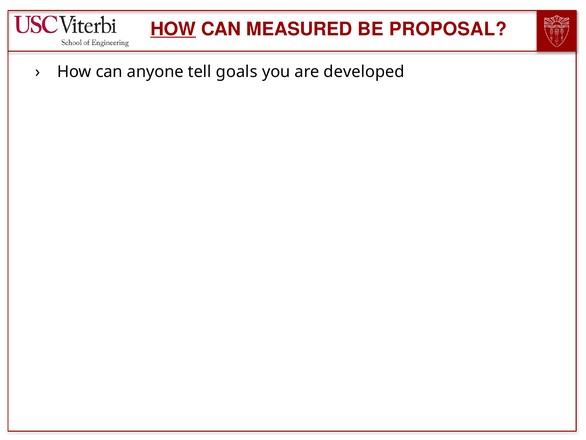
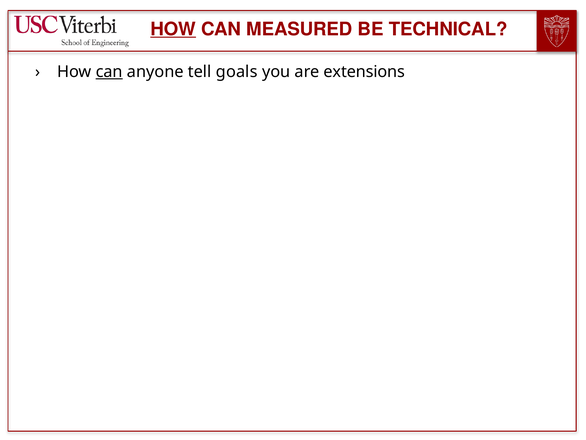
PROPOSAL: PROPOSAL -> TECHNICAL
can at (109, 72) underline: none -> present
developed: developed -> extensions
